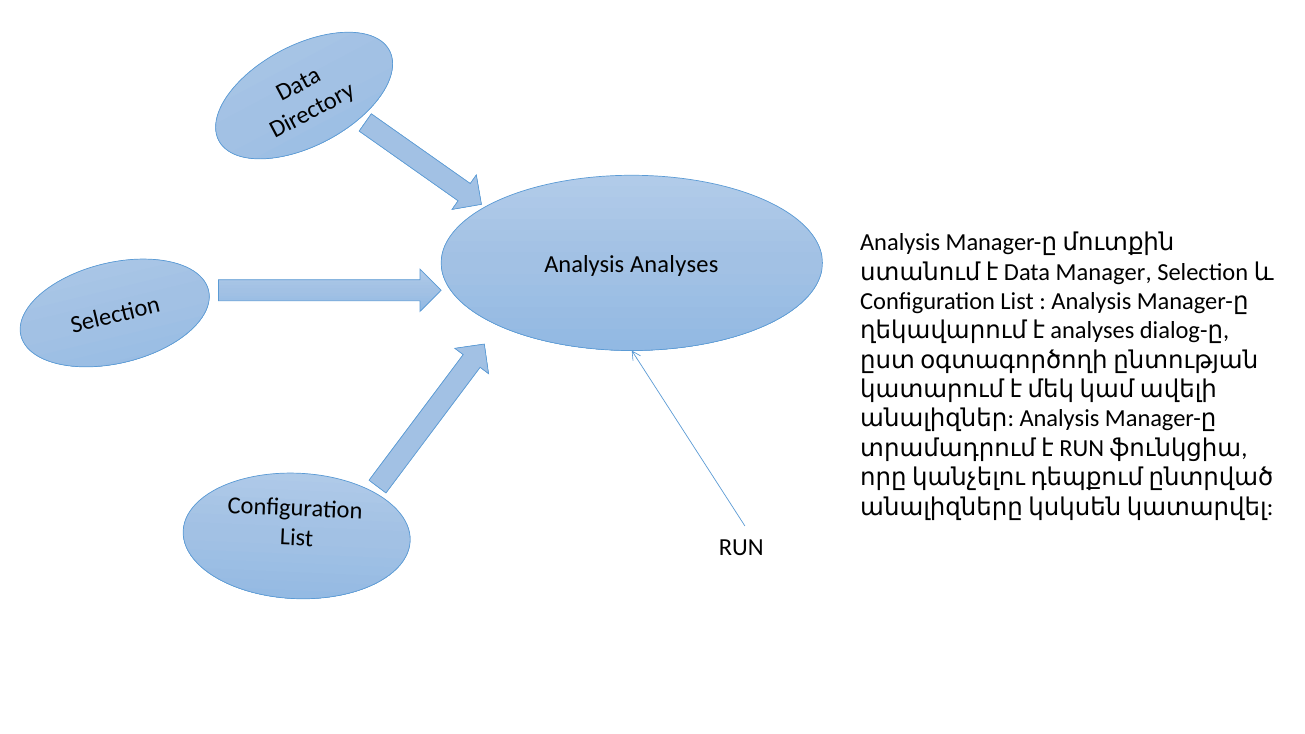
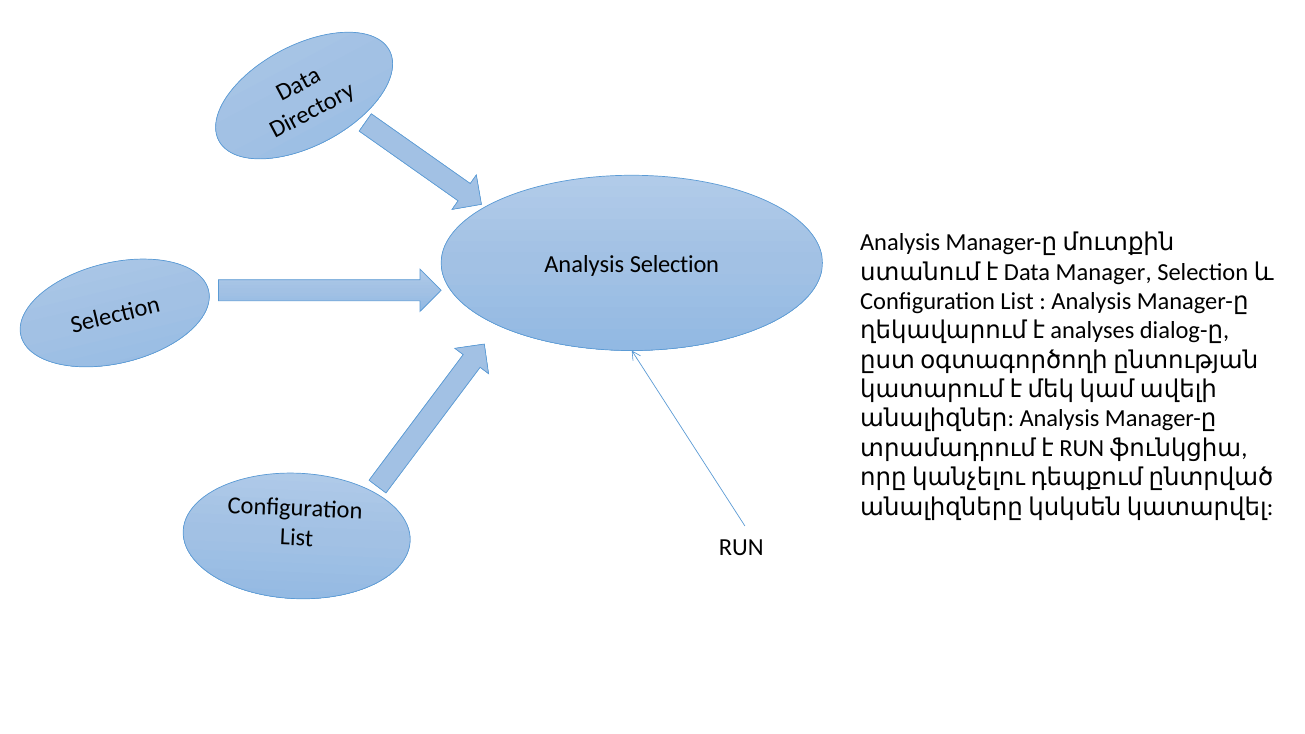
Analysis Analyses: Analyses -> Selection
